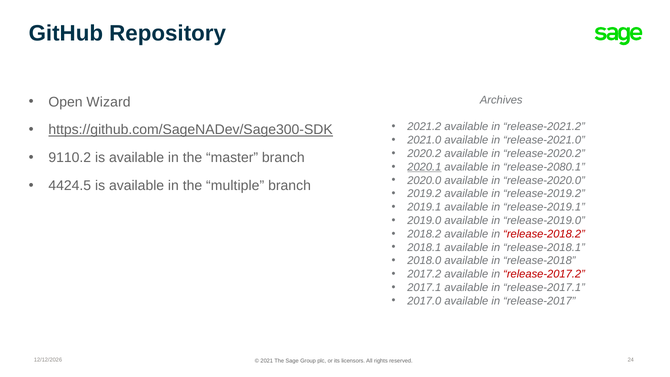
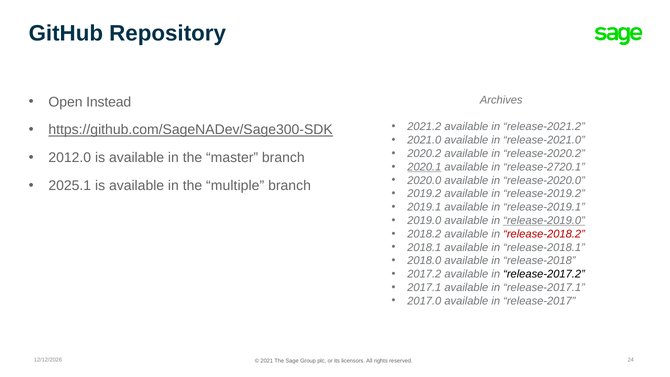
Wizard: Wizard -> Instead
9110.2: 9110.2 -> 2012.0
release-2080.1: release-2080.1 -> release-2720.1
4424.5: 4424.5 -> 2025.1
release-2019.0 underline: none -> present
release-2017.2 colour: red -> black
